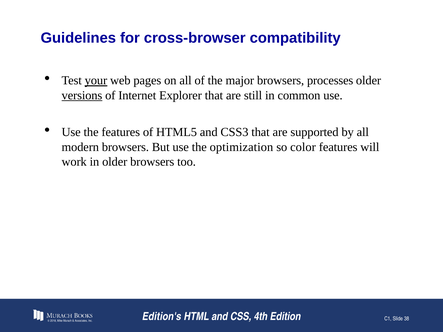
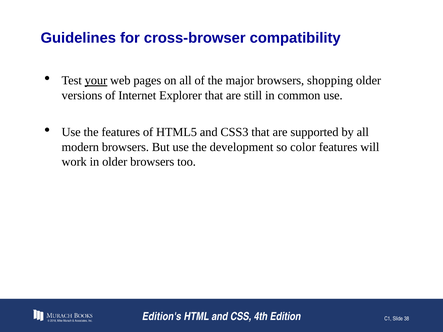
processes: processes -> shopping
versions underline: present -> none
optimization: optimization -> development
